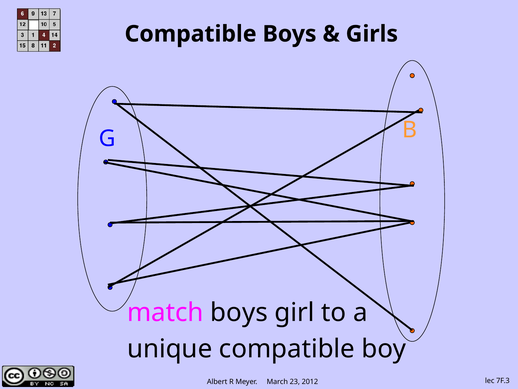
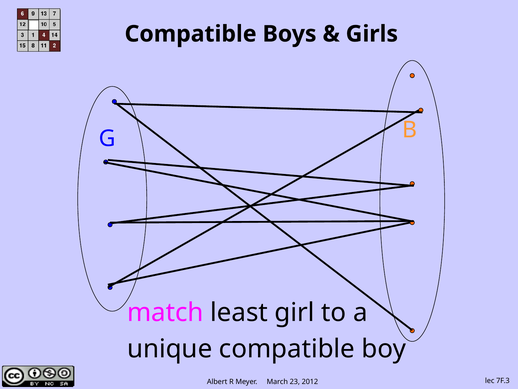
match boys: boys -> least
